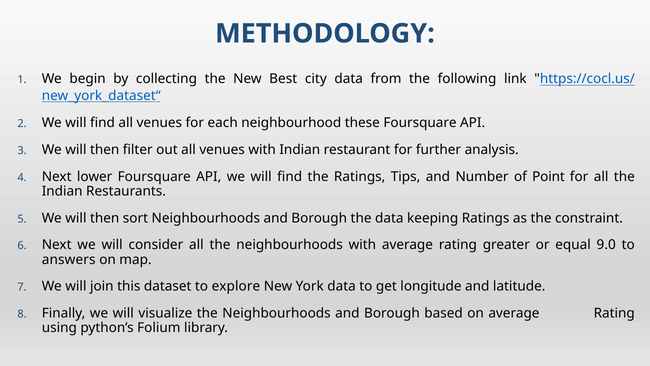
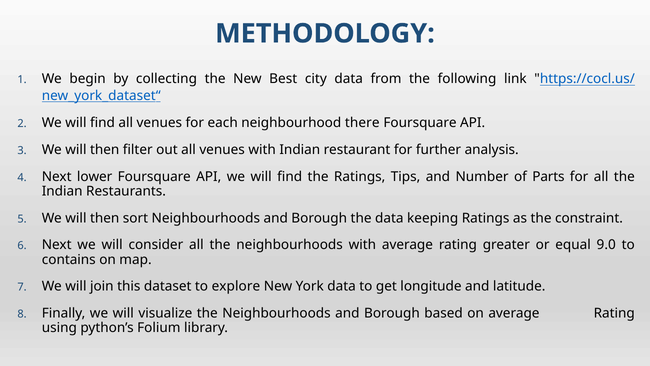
these: these -> there
Point: Point -> Parts
answers: answers -> contains
